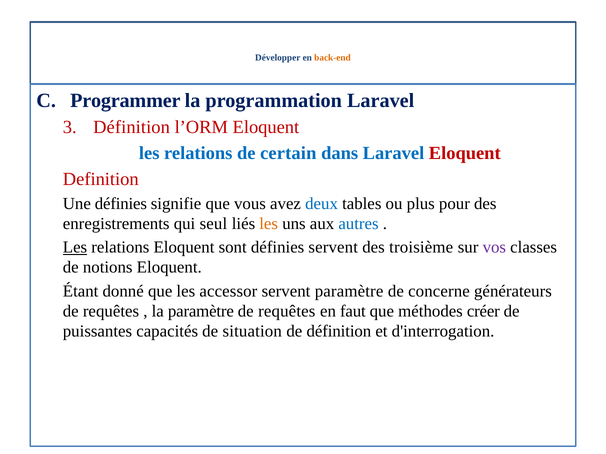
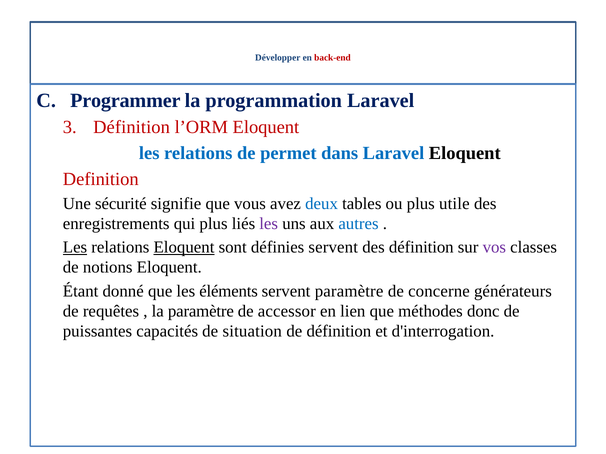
back-end colour: orange -> red
certain: certain -> permet
Eloquent at (465, 153) colour: red -> black
Une définies: définies -> sécurité
pour: pour -> utile
qui seul: seul -> plus
les at (269, 224) colour: orange -> purple
Eloquent at (184, 248) underline: none -> present
des troisième: troisième -> définition
accessor: accessor -> éléments
requêtes at (287, 312): requêtes -> accessor
faut: faut -> lien
créer: créer -> donc
